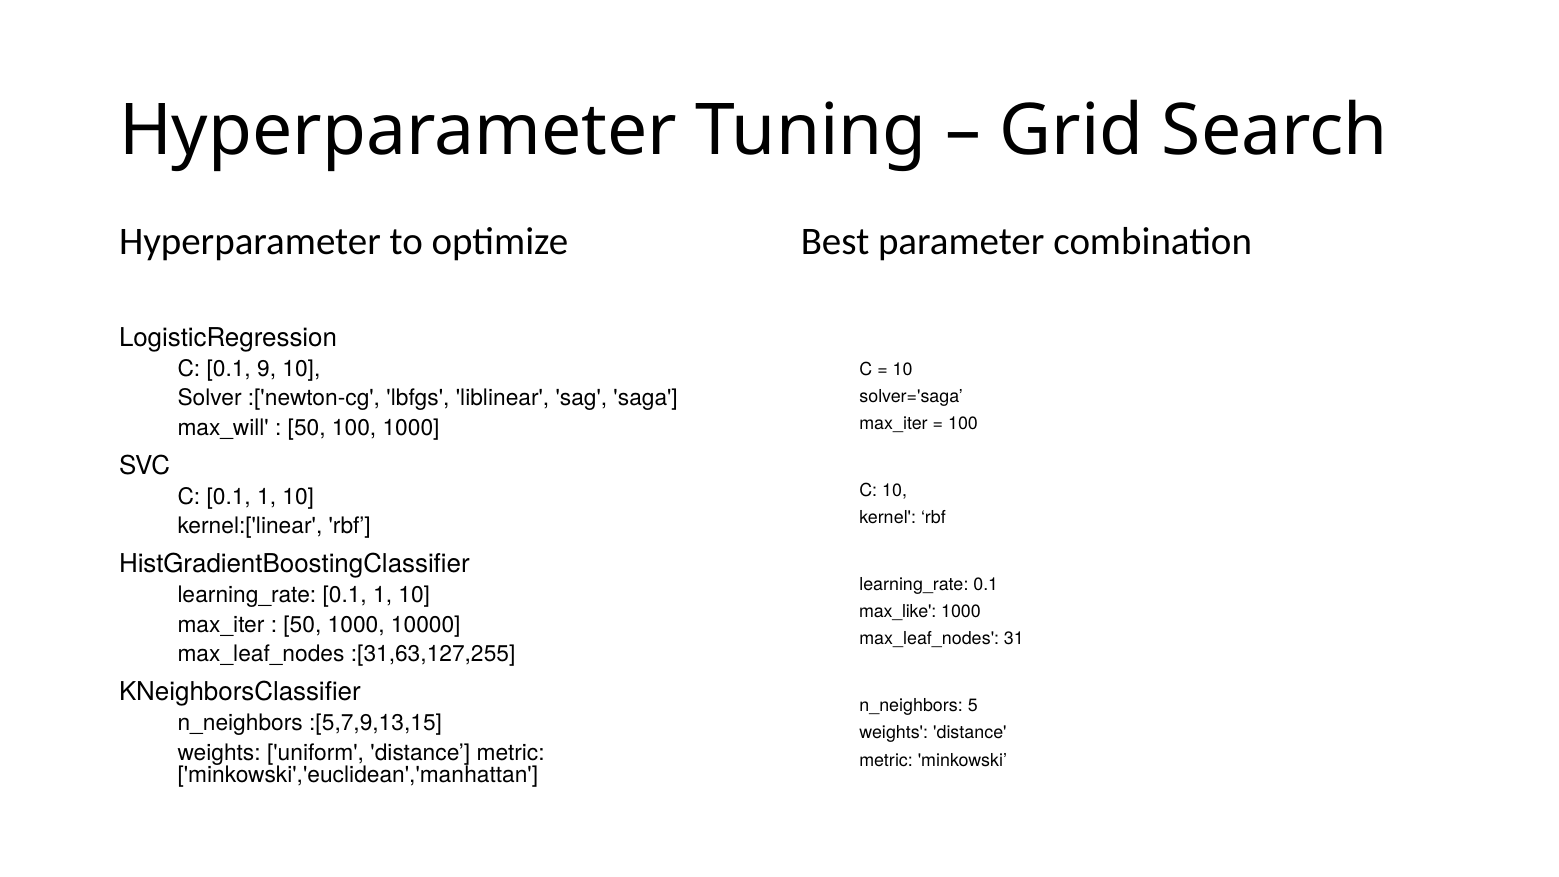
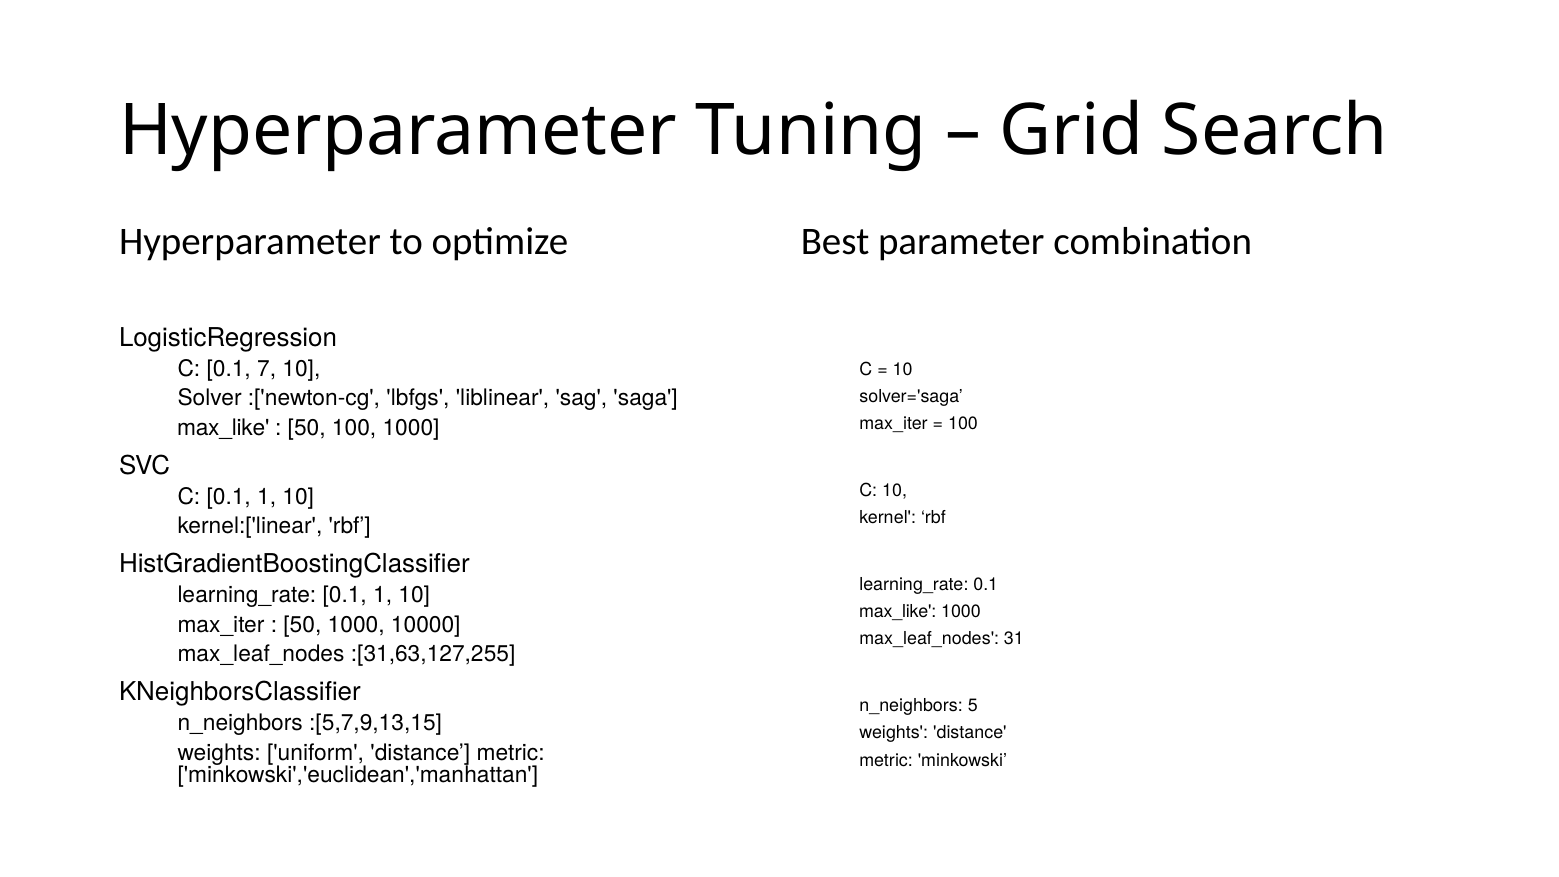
9: 9 -> 7
max_will at (223, 428): max_will -> max_like
